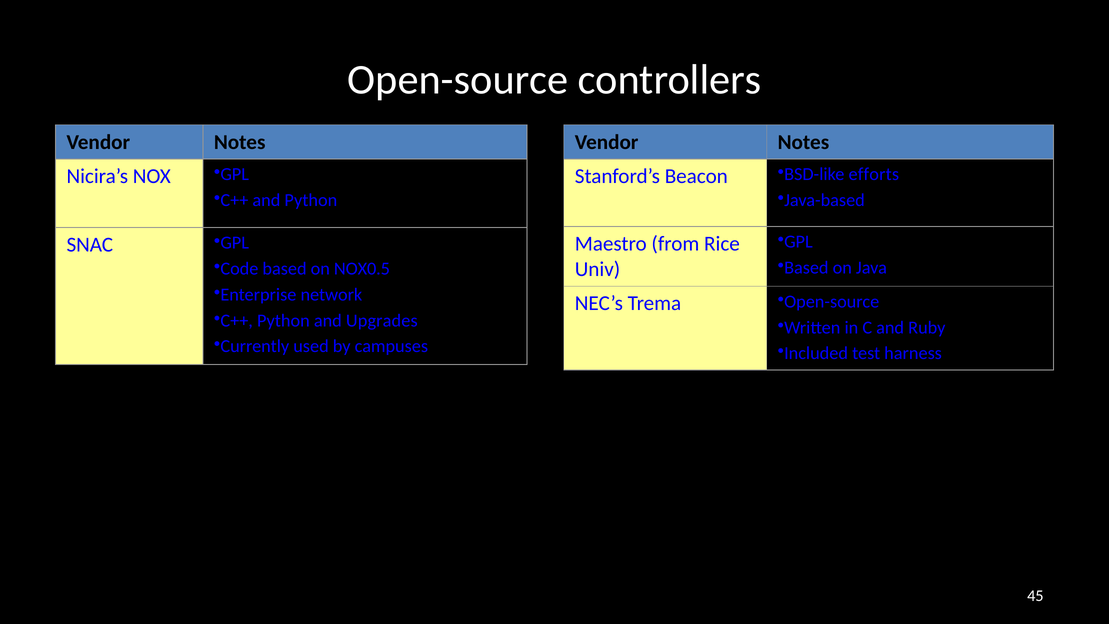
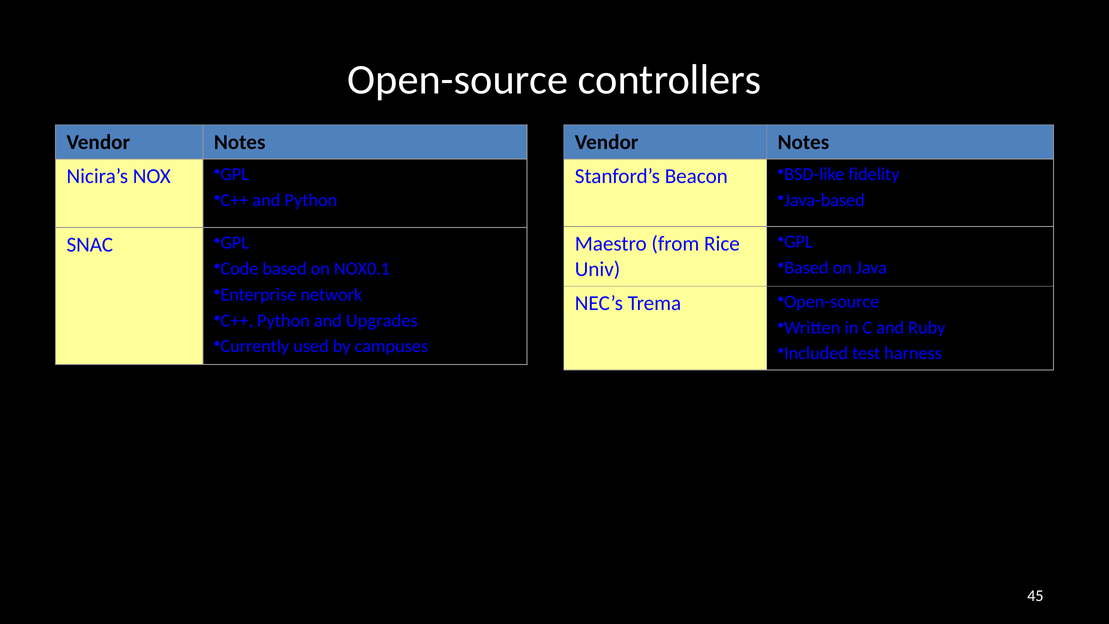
efforts: efforts -> fidelity
NOX0.5: NOX0.5 -> NOX0.1
